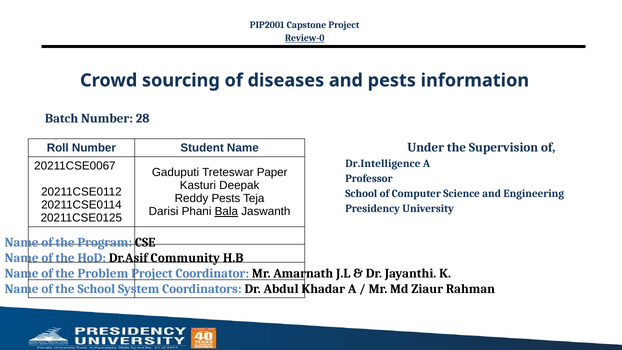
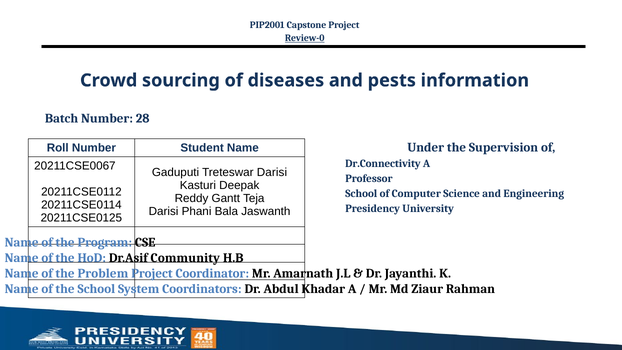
Dr.Intelligence: Dr.Intelligence -> Dr.Connectivity
Treteswar Paper: Paper -> Darisi
Reddy Pests: Pests -> Gantt
Bala underline: present -> none
